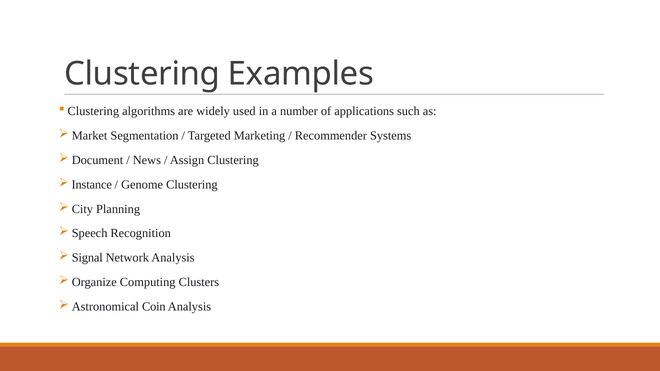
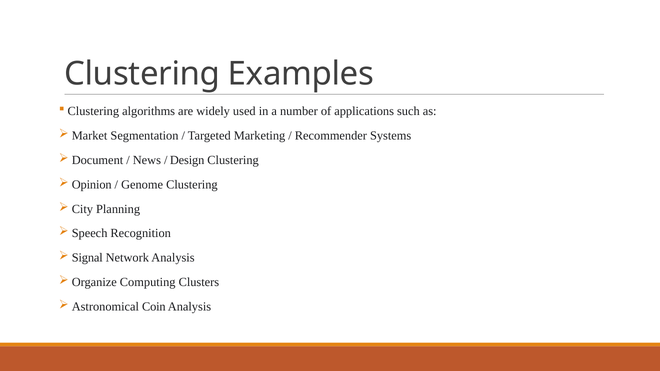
Assign: Assign -> Design
Instance: Instance -> Opinion
